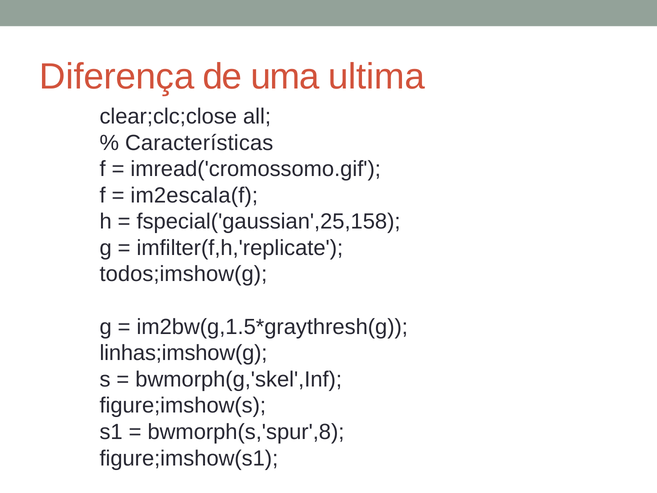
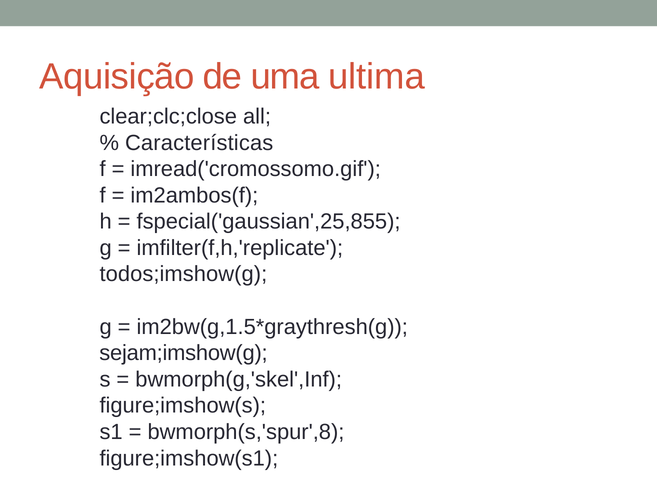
Diferença: Diferença -> Aquisição
im2escala(f: im2escala(f -> im2ambos(f
fspecial('gaussian',25,158: fspecial('gaussian',25,158 -> fspecial('gaussian',25,855
linhas;imshow(g: linhas;imshow(g -> sejam;imshow(g
